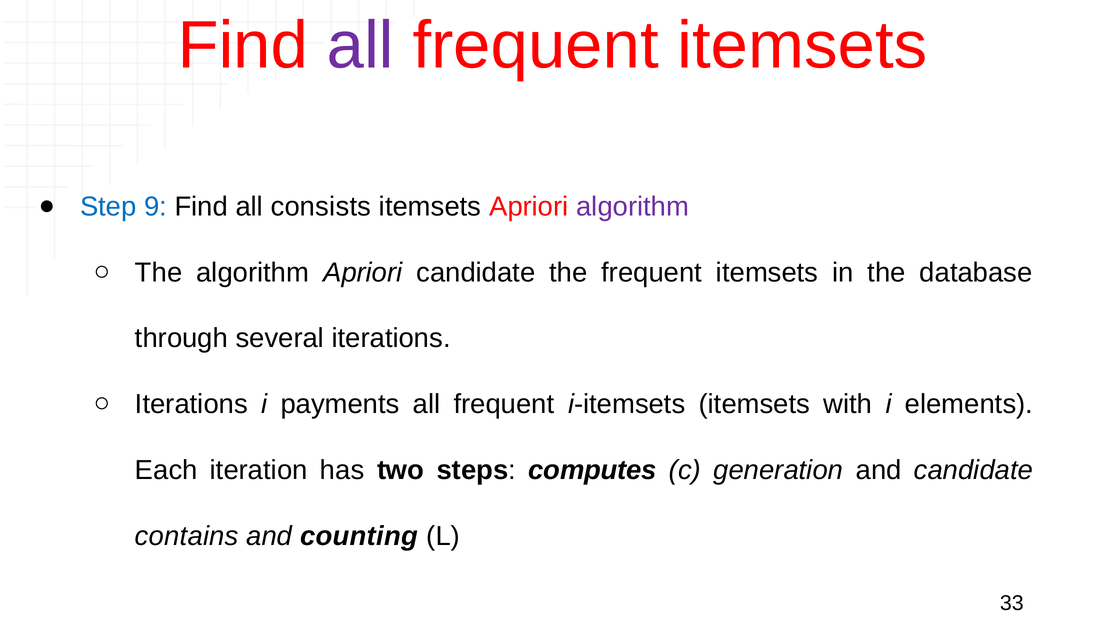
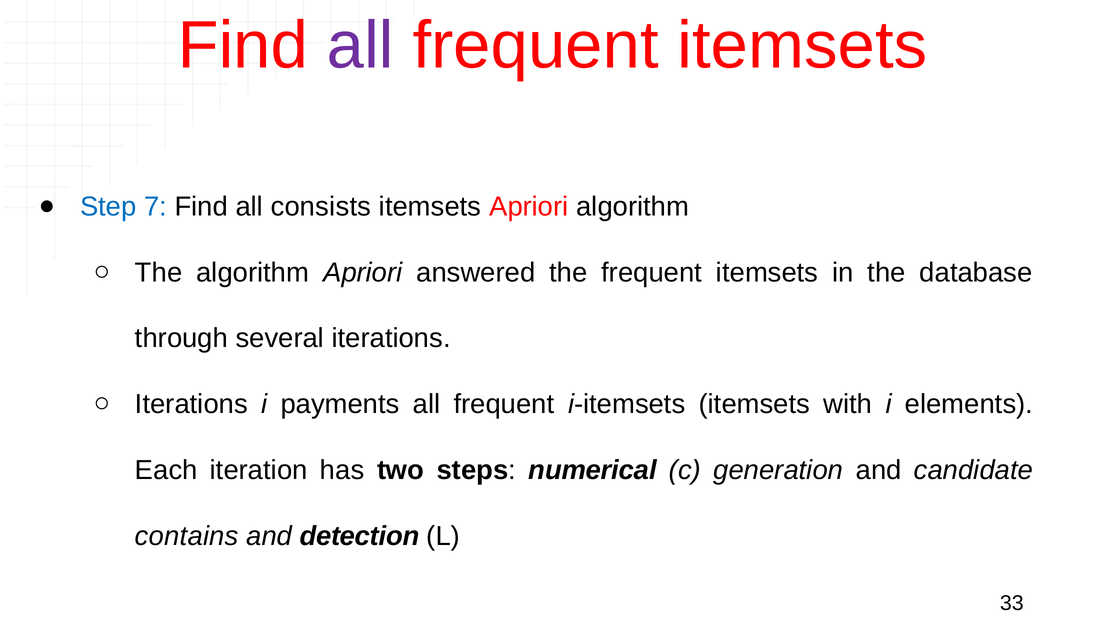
9: 9 -> 7
algorithm at (633, 207) colour: purple -> black
Apriori candidate: candidate -> answered
computes: computes -> numerical
counting: counting -> detection
